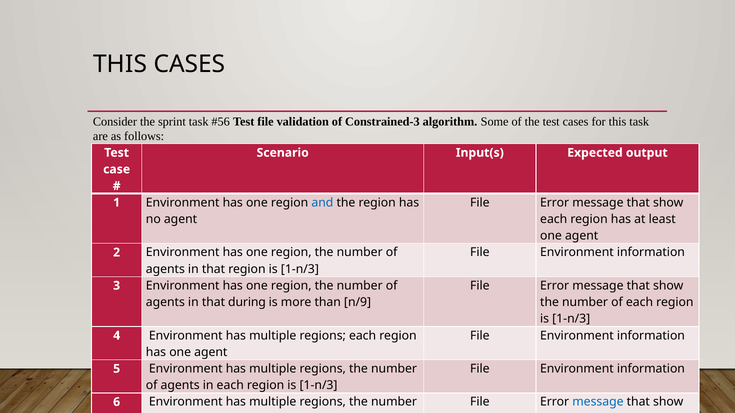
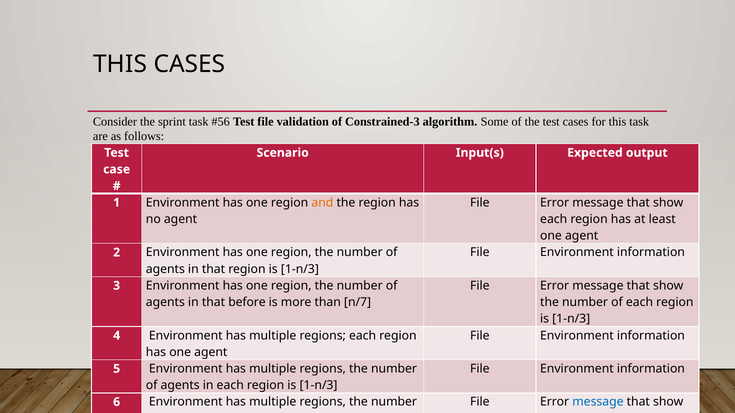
and colour: blue -> orange
during: during -> before
n/9: n/9 -> n/7
